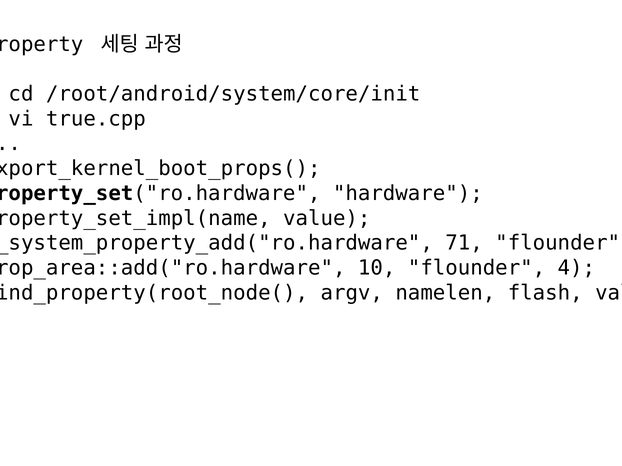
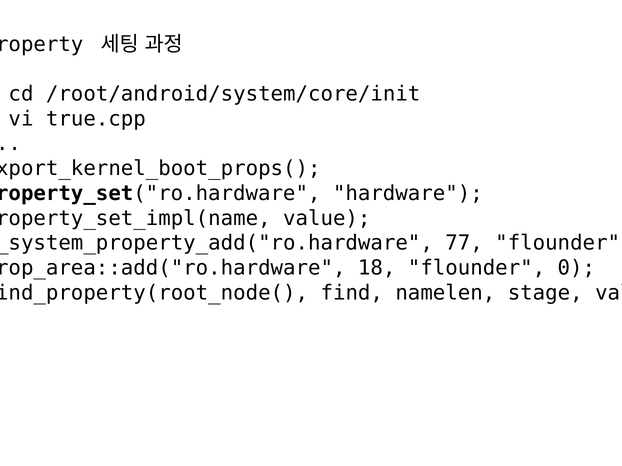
71: 71 -> 77
10: 10 -> 18
4: 4 -> 0
argv: argv -> find
flash: flash -> stage
